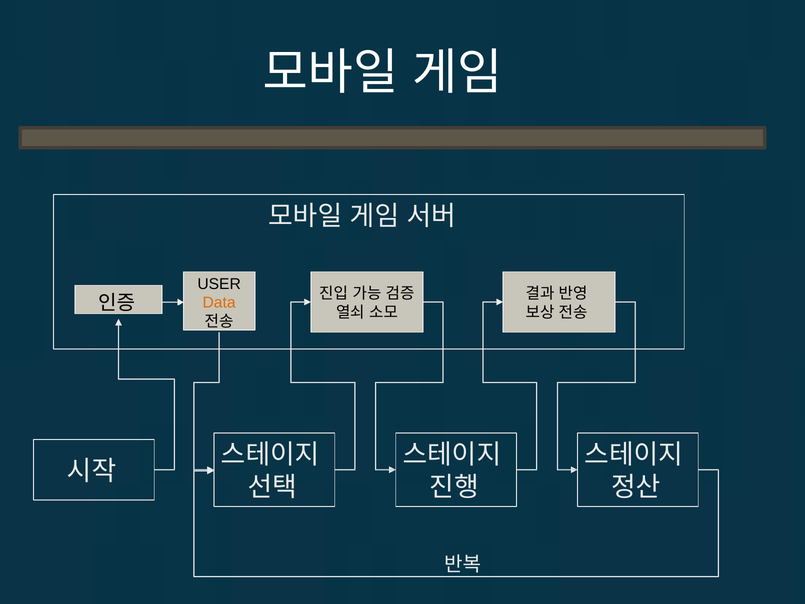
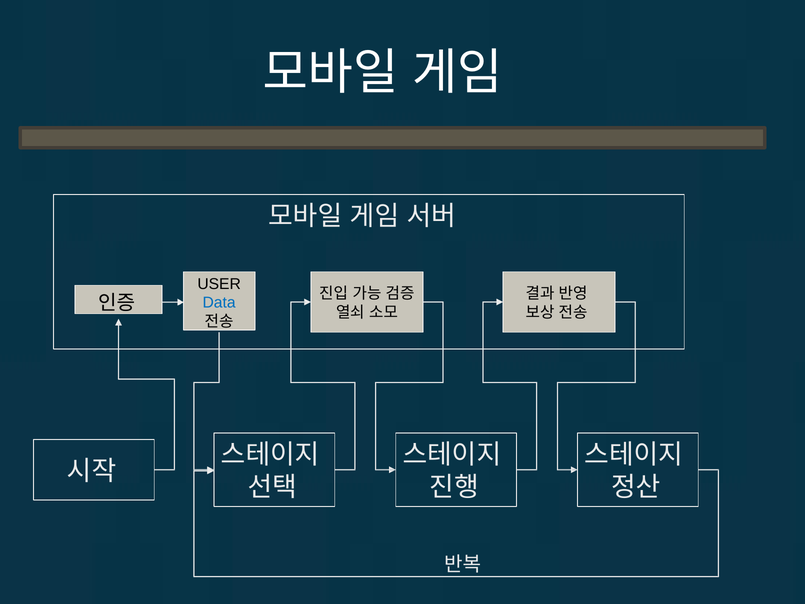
Data colour: orange -> blue
